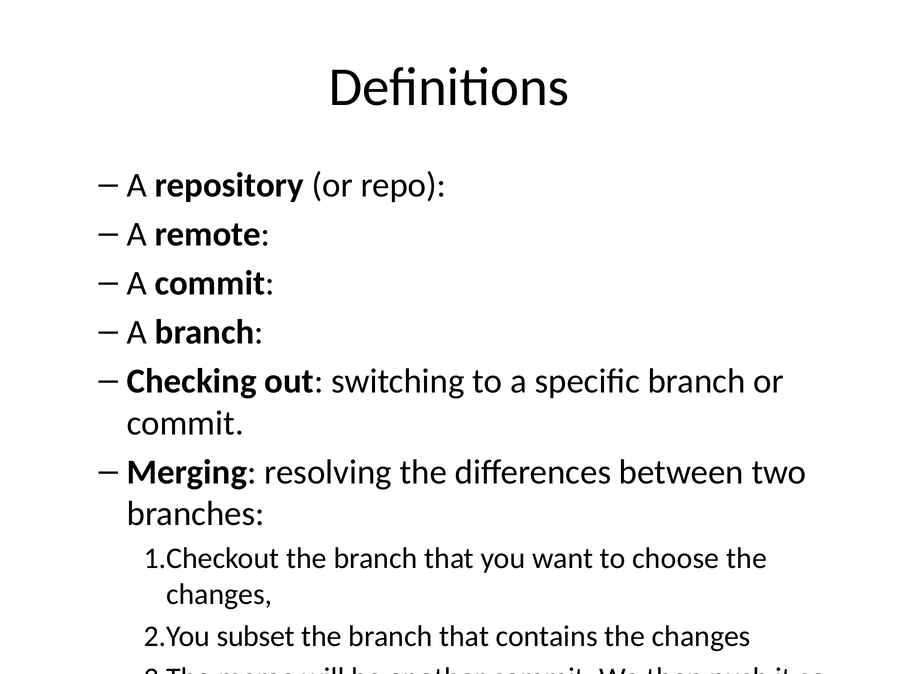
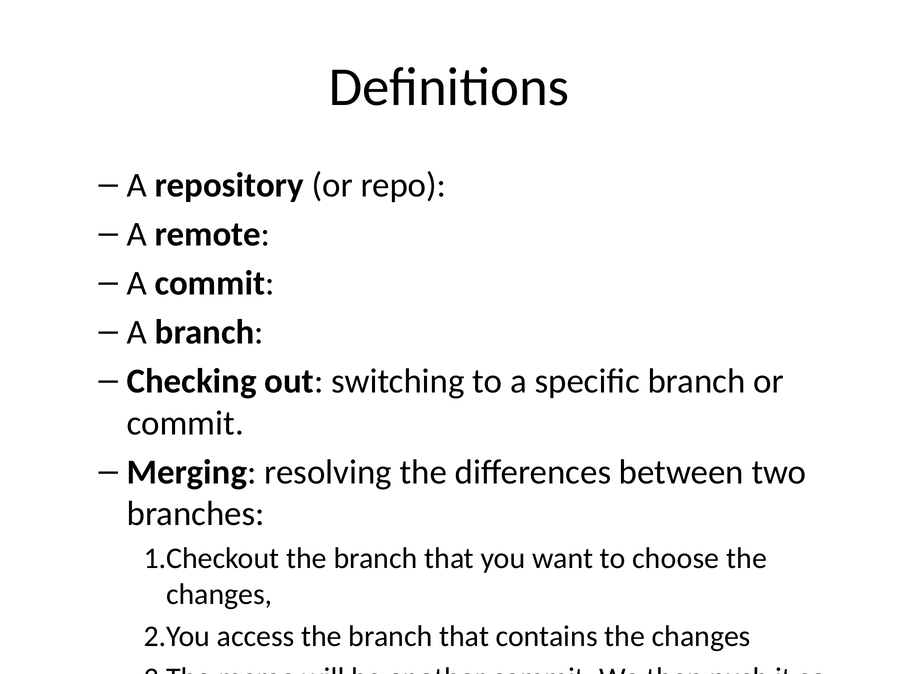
subset at (256, 636): subset -> access
